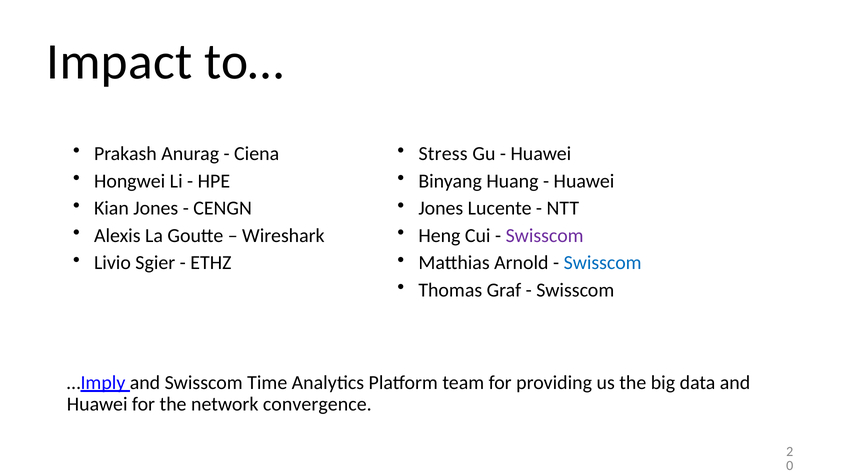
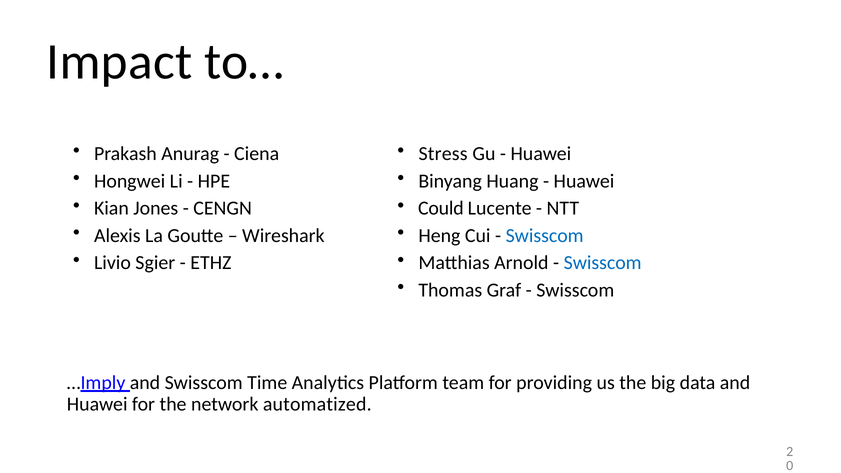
Jones at (441, 208): Jones -> Could
Swisscom at (545, 236) colour: purple -> blue
convergence: convergence -> automatized
